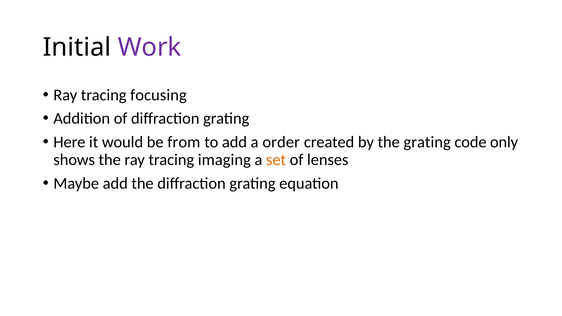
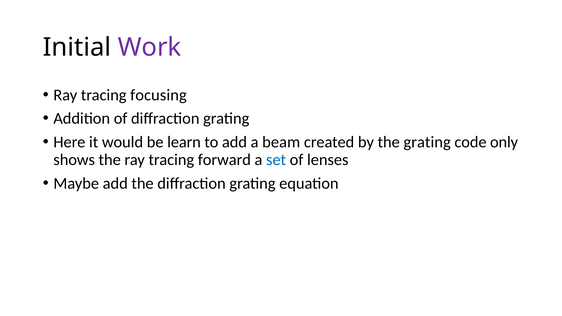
from: from -> learn
order: order -> beam
imaging: imaging -> forward
set colour: orange -> blue
